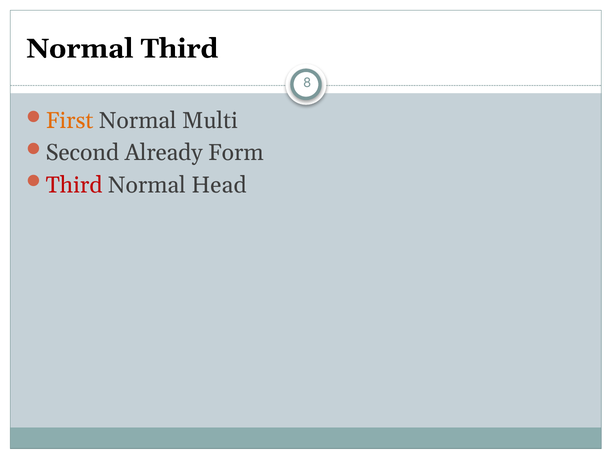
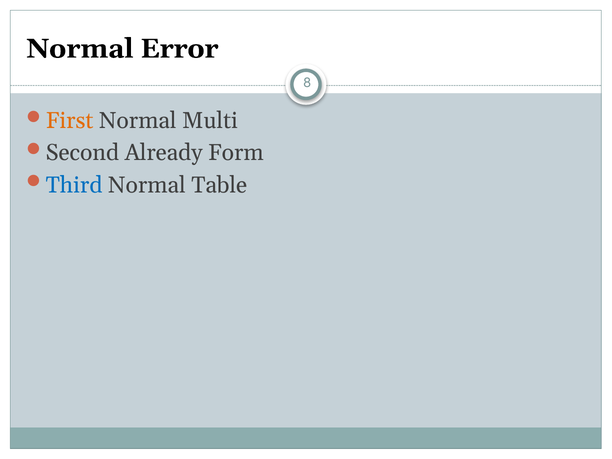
Normal Third: Third -> Error
Third at (74, 185) colour: red -> blue
Head: Head -> Table
